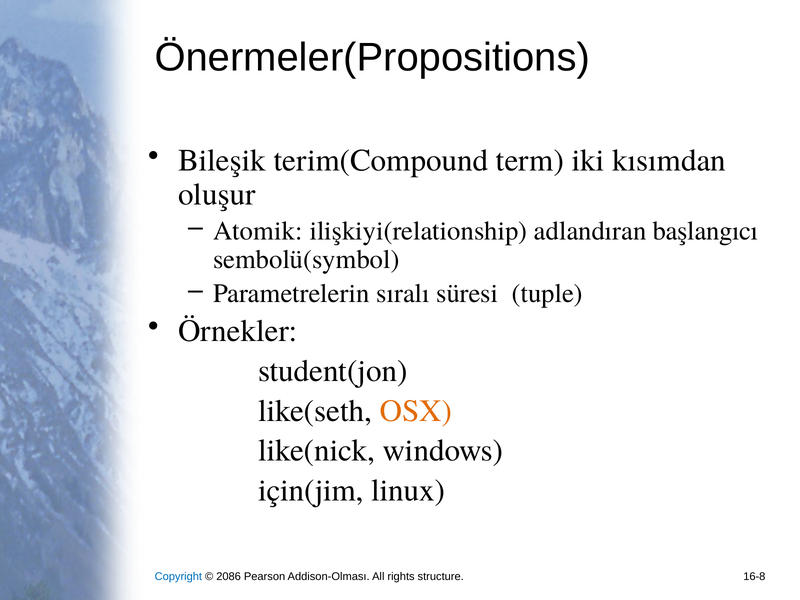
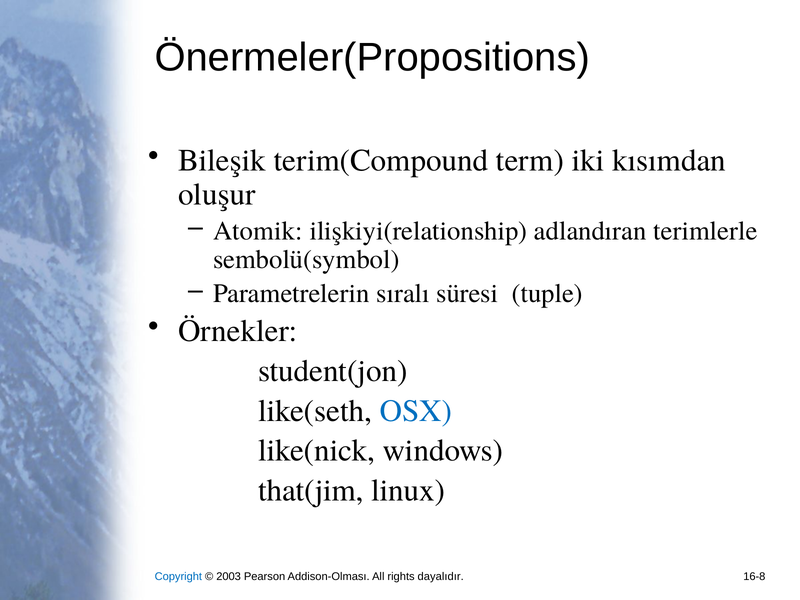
başlangıcı: başlangıcı -> terimlerle
OSX colour: orange -> blue
için(jim: için(jim -> that(jim
2086: 2086 -> 2003
structure: structure -> dayalıdır
